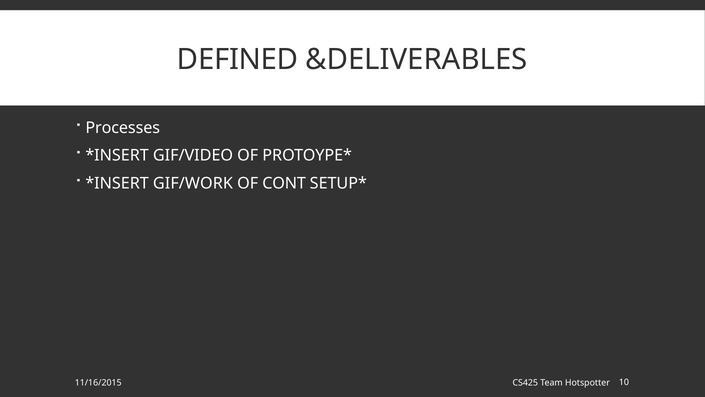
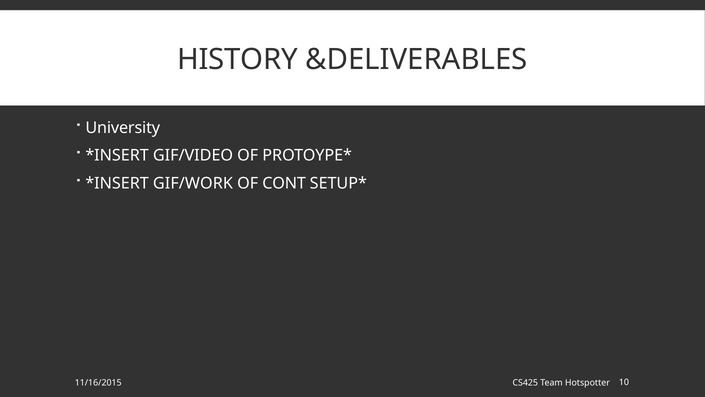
DEFINED: DEFINED -> HISTORY
Processes: Processes -> University
